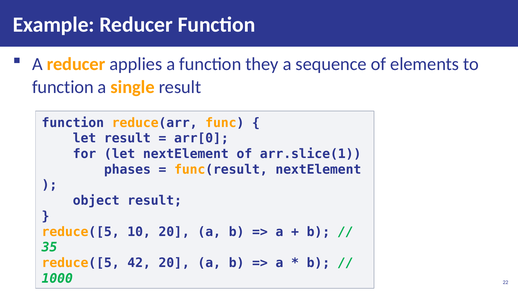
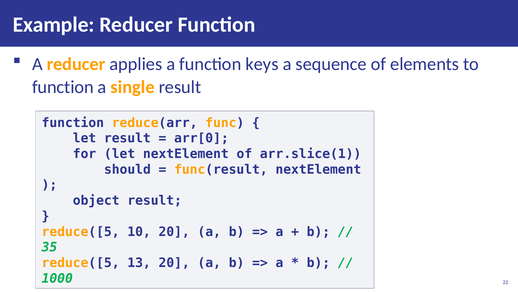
they: they -> keys
phases: phases -> should
42: 42 -> 13
